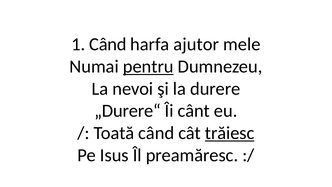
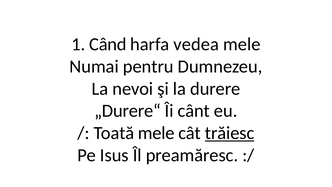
ajutor: ajutor -> vedea
pentru underline: present -> none
Toată când: când -> mele
